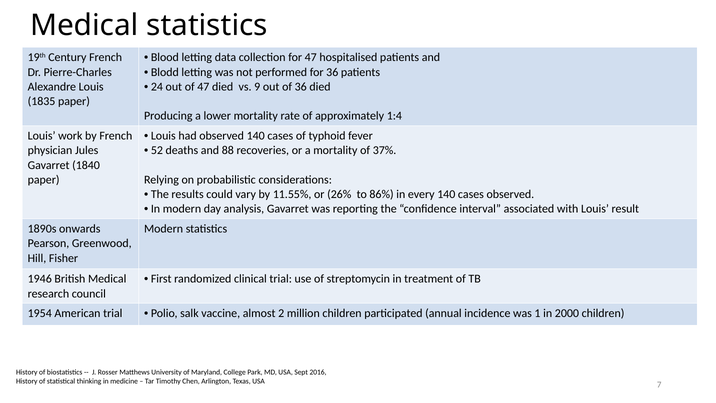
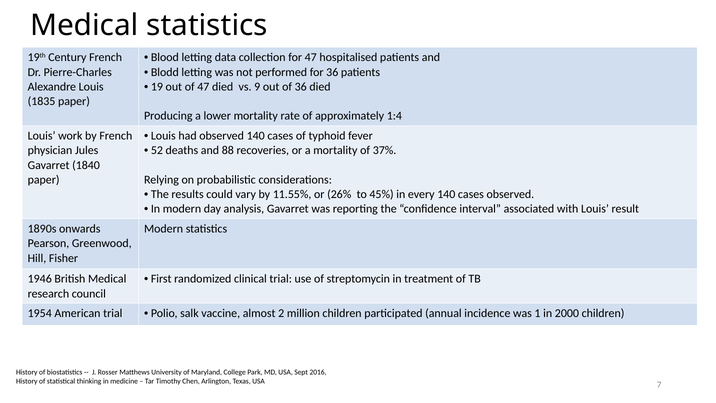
24: 24 -> 19
86%: 86% -> 45%
